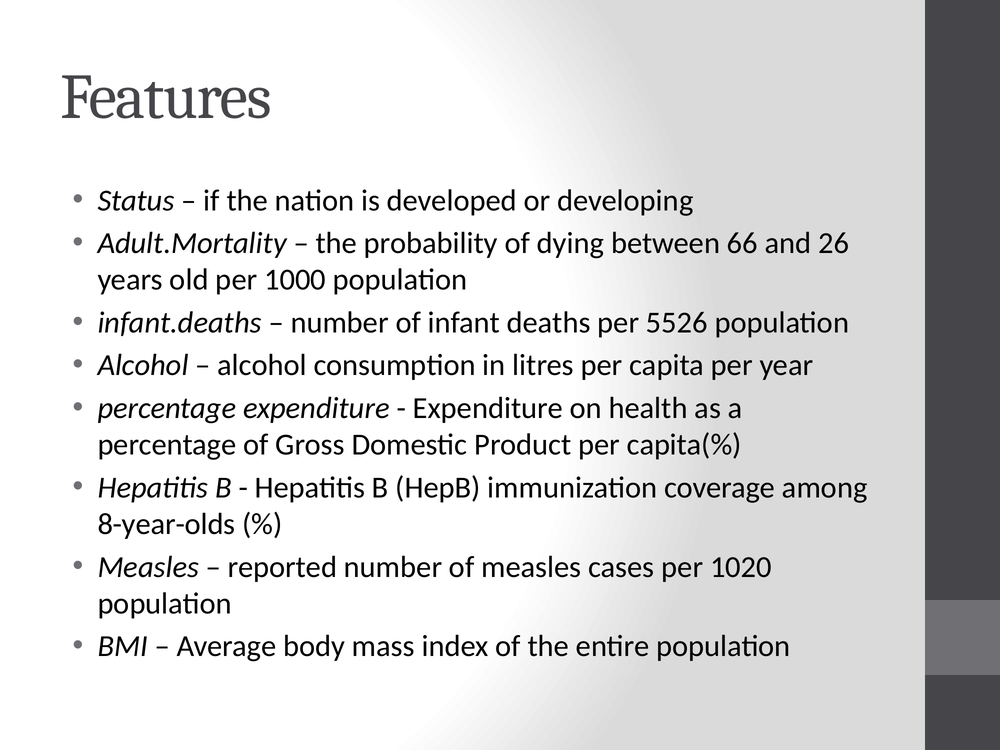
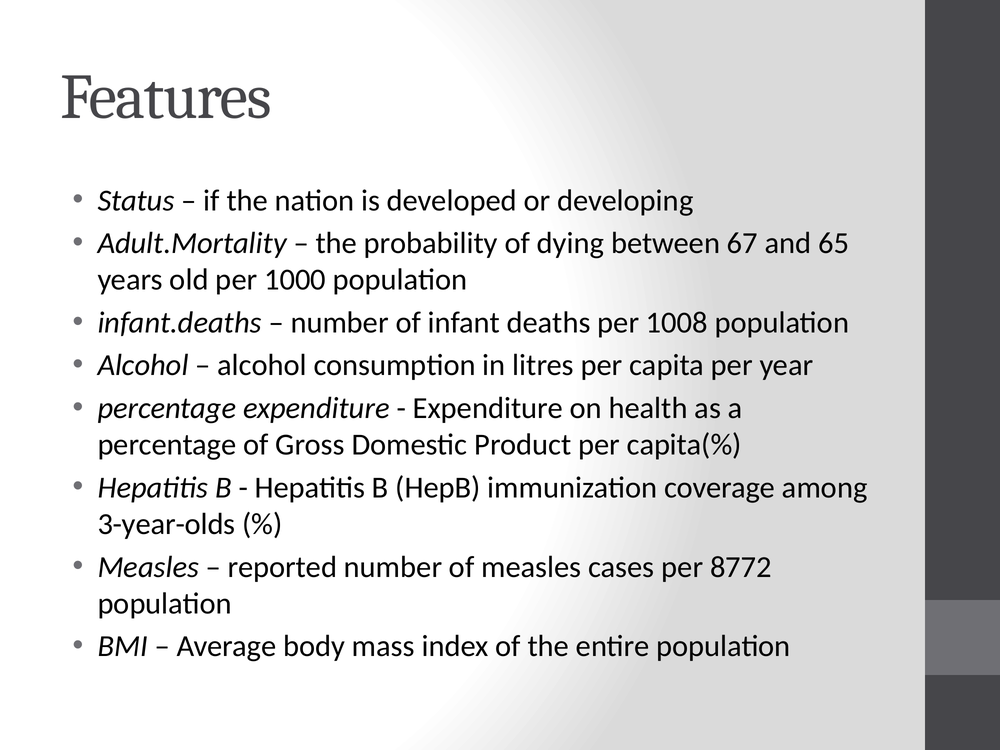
66: 66 -> 67
26: 26 -> 65
5526: 5526 -> 1008
8-year-olds: 8-year-olds -> 3-year-olds
1020: 1020 -> 8772
